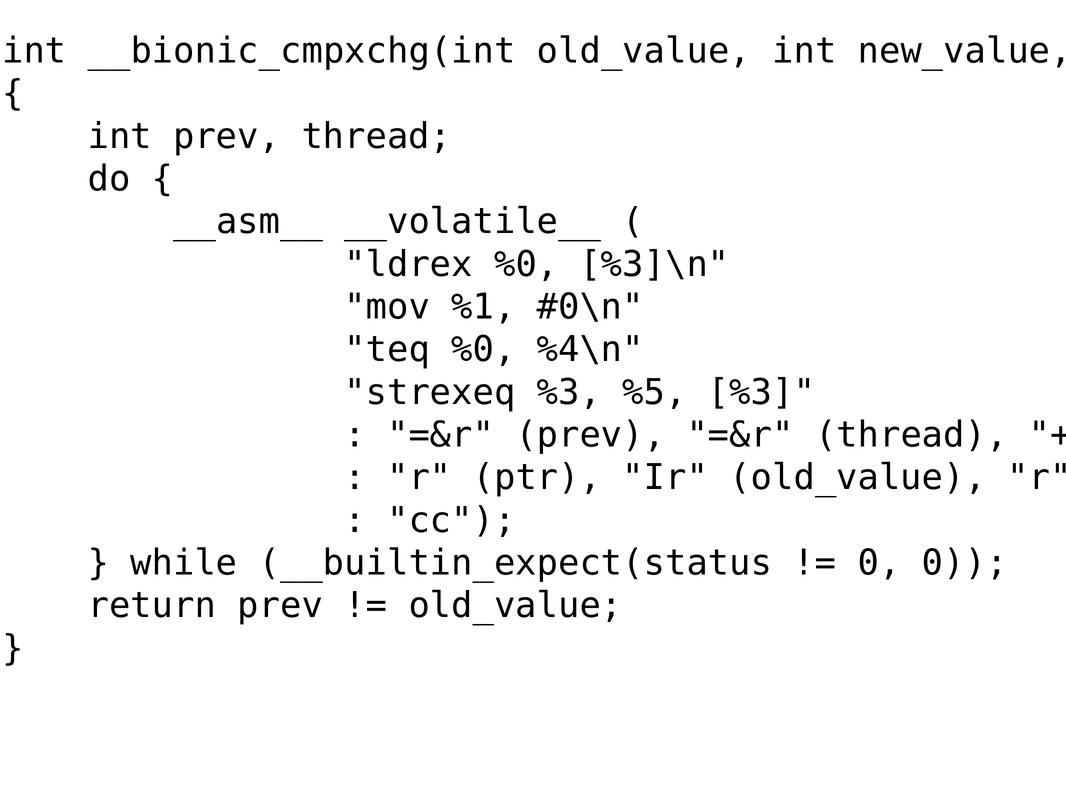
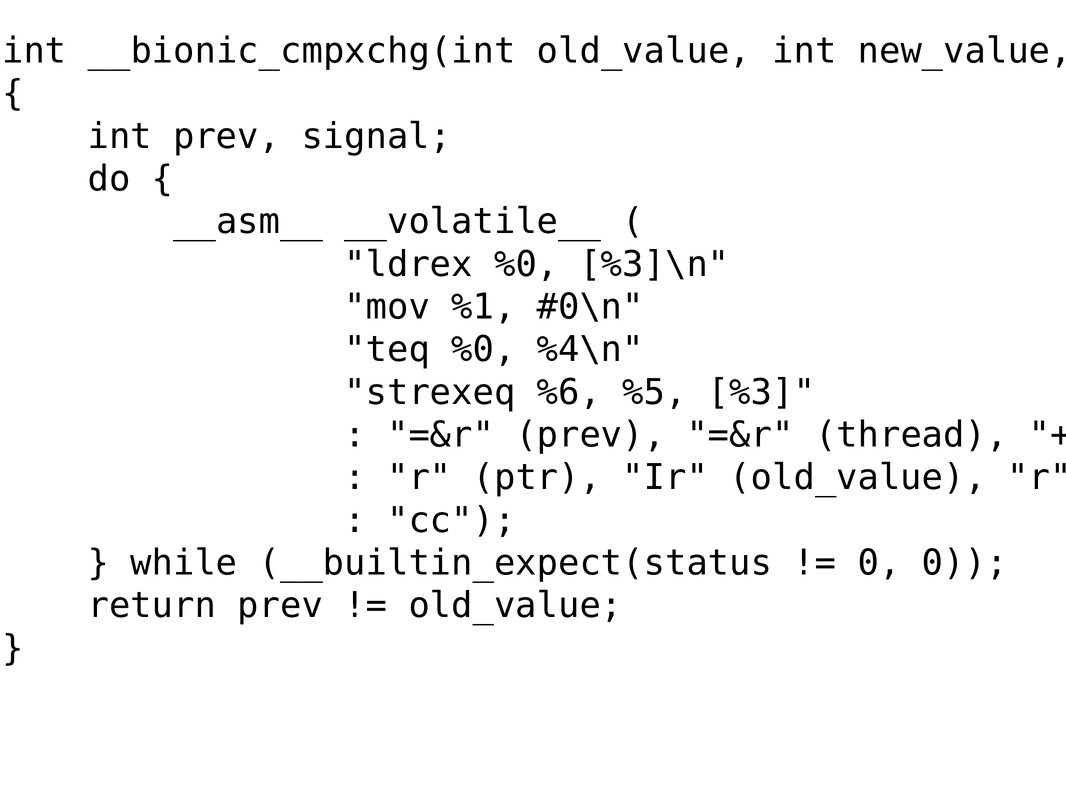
prev thread: thread -> signal
strexeq %3: %3 -> %6
